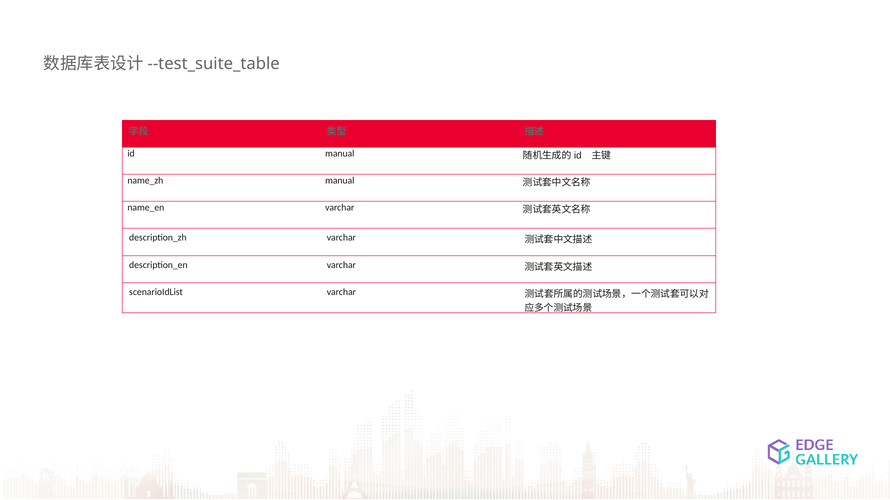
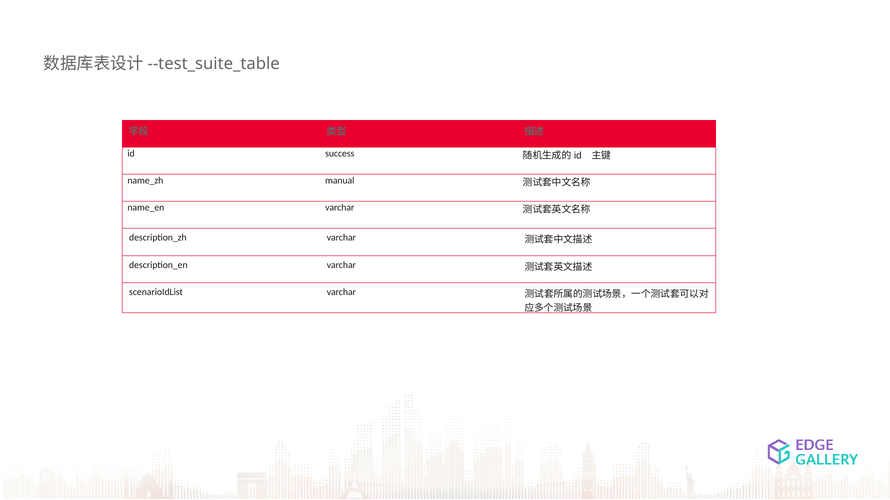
id manual: manual -> success
